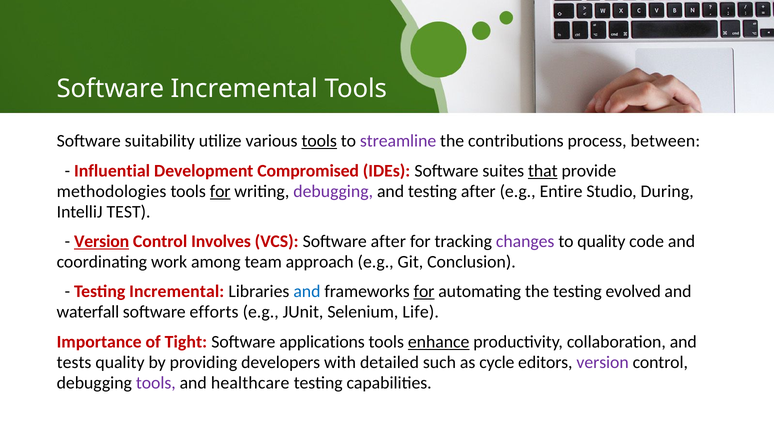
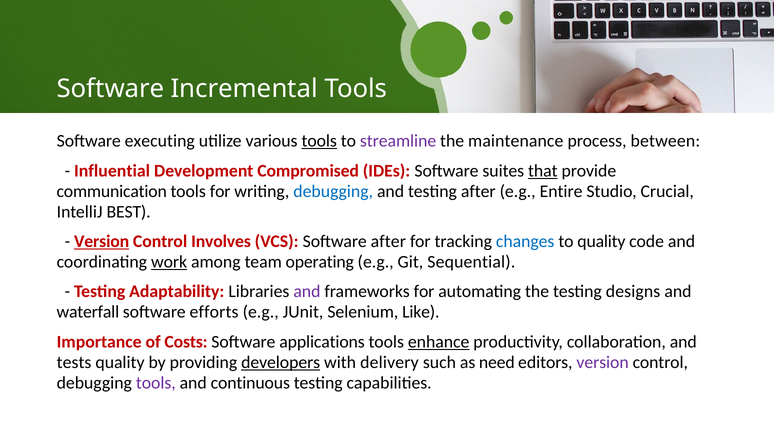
suitability: suitability -> executing
contributions: contributions -> maintenance
methodologies: methodologies -> communication
for at (220, 191) underline: present -> none
debugging at (333, 191) colour: purple -> blue
During: During -> Crucial
TEST: TEST -> BEST
changes colour: purple -> blue
work underline: none -> present
approach: approach -> operating
Conclusion: Conclusion -> Sequential
Testing Incremental: Incremental -> Adaptability
and at (307, 292) colour: blue -> purple
for at (424, 292) underline: present -> none
evolved: evolved -> designs
Life: Life -> Like
Tight: Tight -> Costs
developers underline: none -> present
detailed: detailed -> delivery
cycle: cycle -> need
healthcare: healthcare -> continuous
